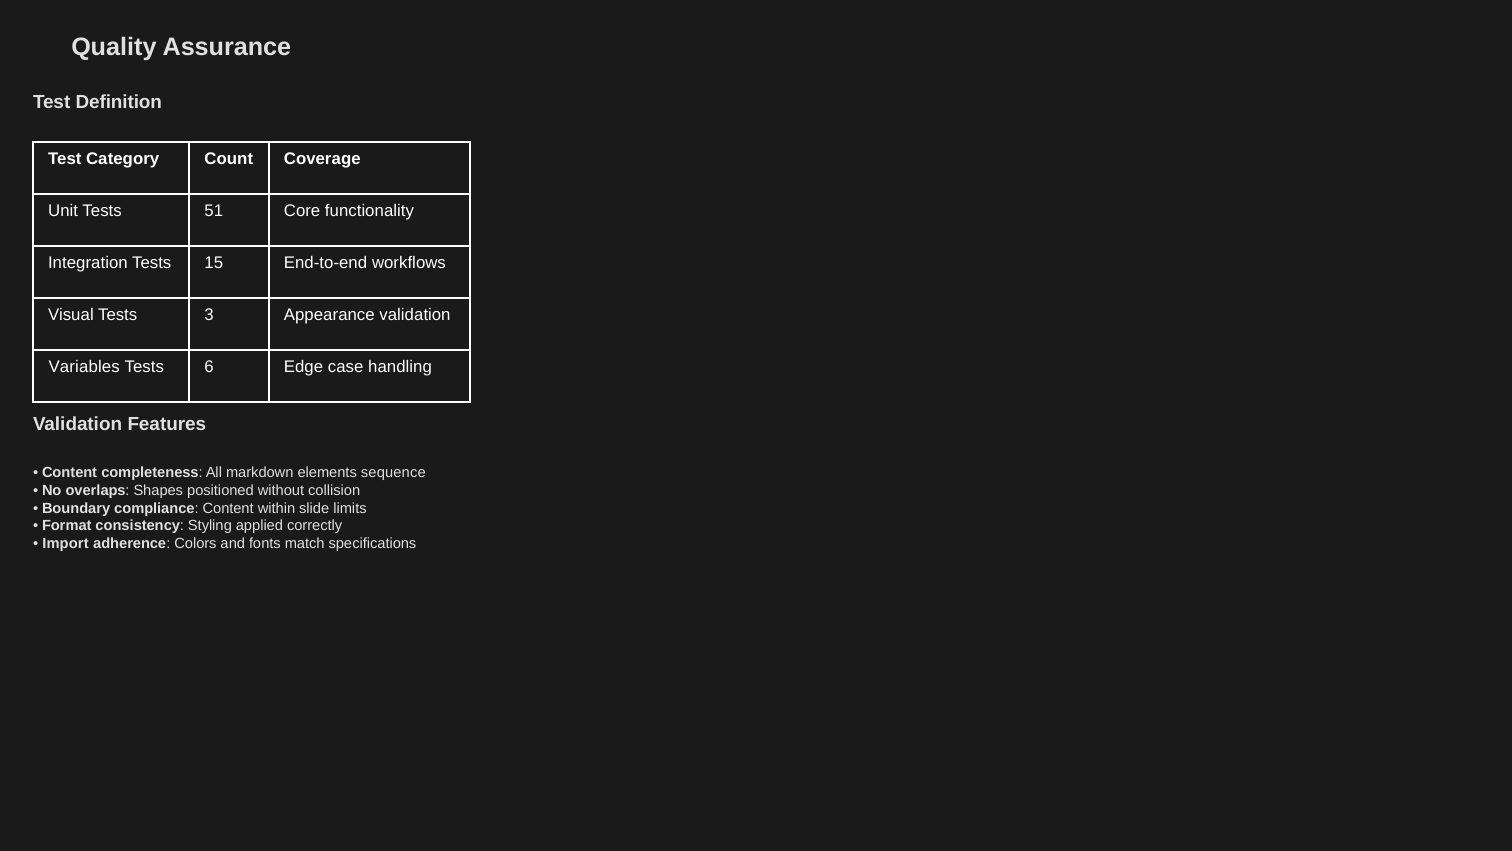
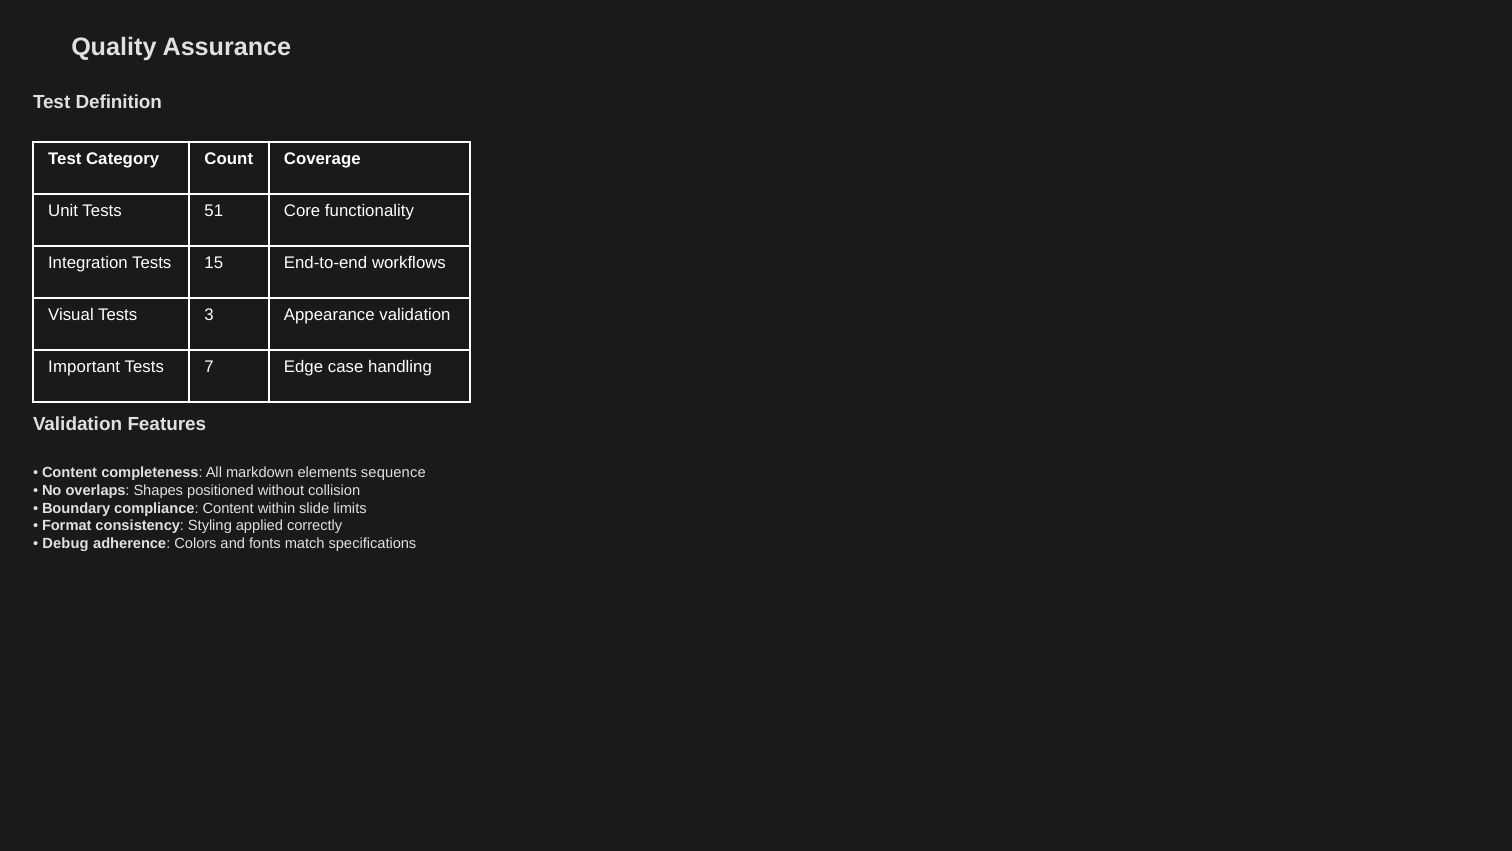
Variables: Variables -> Important
6: 6 -> 7
Import: Import -> Debug
